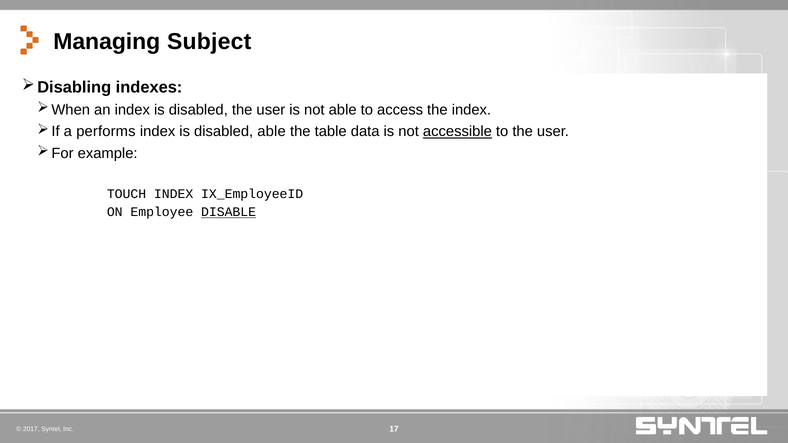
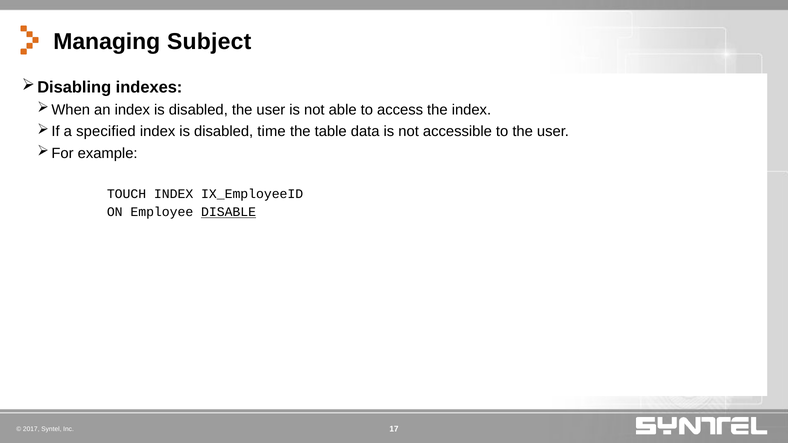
performs: performs -> specified
disabled able: able -> time
accessible underline: present -> none
